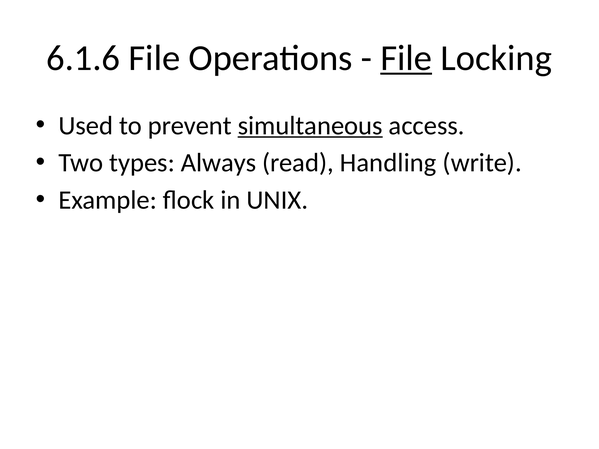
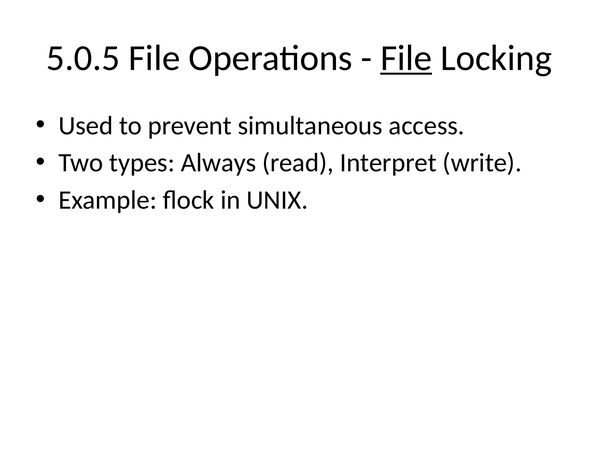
6.1.6: 6.1.6 -> 5.0.5
simultaneous underline: present -> none
Handling: Handling -> Interpret
